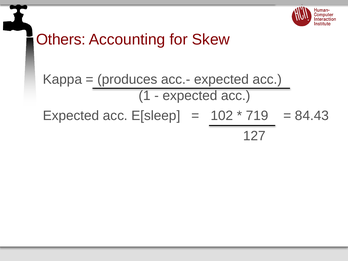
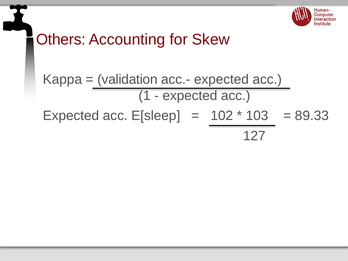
produces: produces -> validation
719: 719 -> 103
84.43: 84.43 -> 89.33
